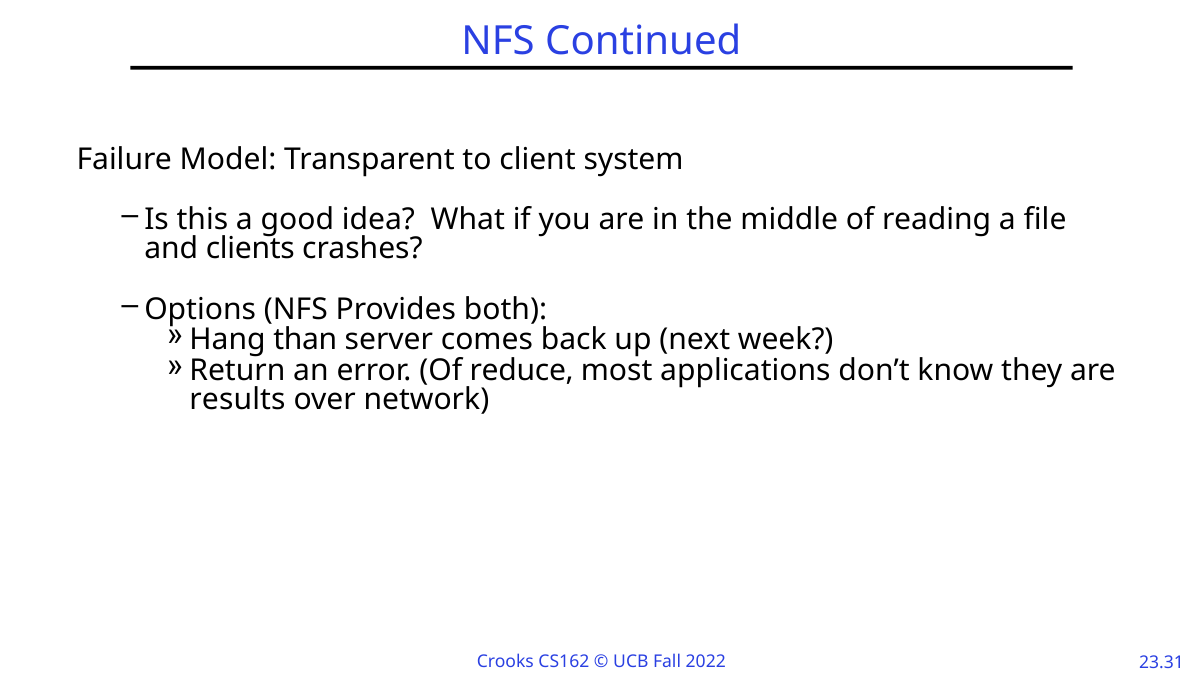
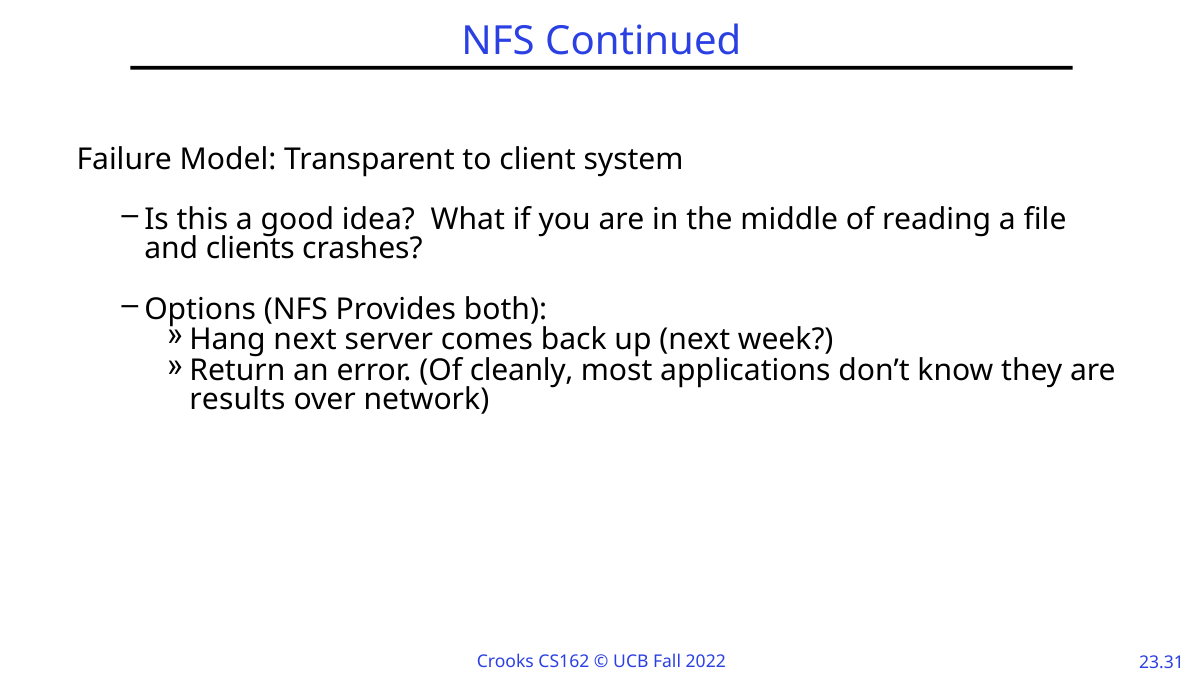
Hang than: than -> next
reduce: reduce -> cleanly
